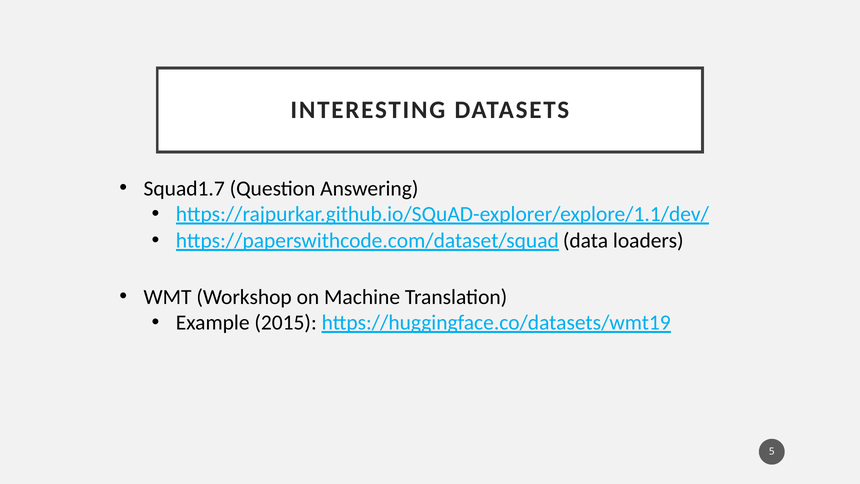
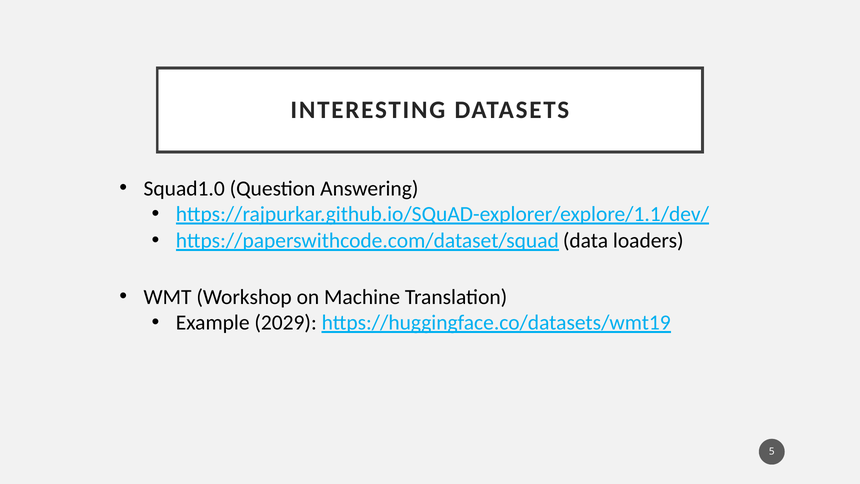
Squad1.7: Squad1.7 -> Squad1.0
2015: 2015 -> 2029
